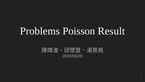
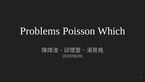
Result: Result -> Which
